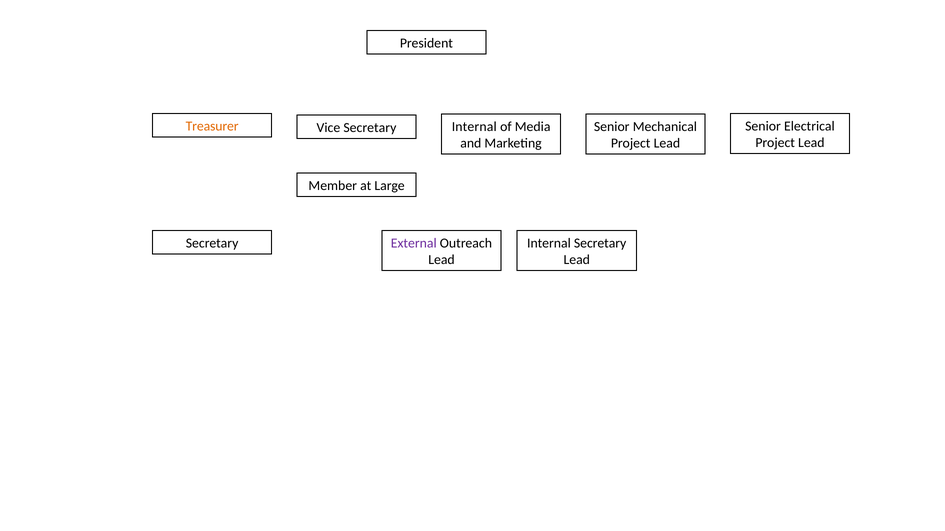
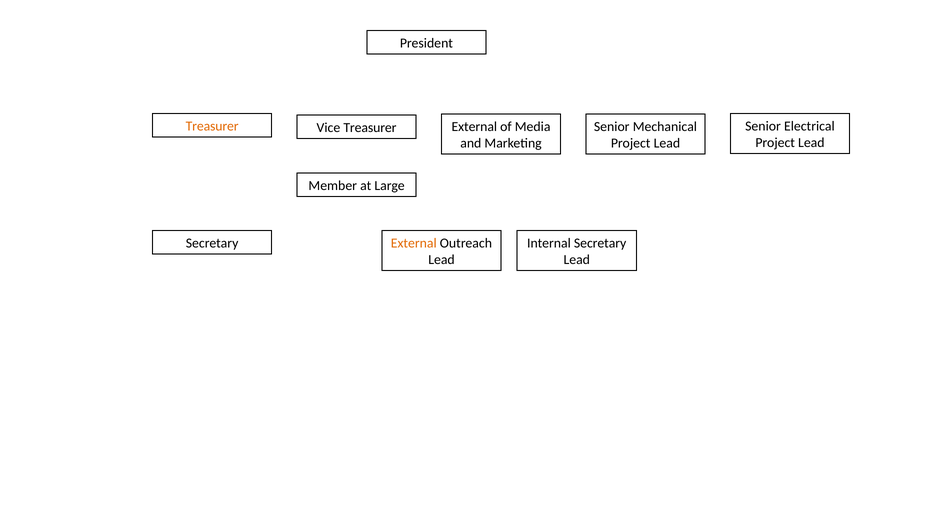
Internal at (474, 127): Internal -> External
Vice Secretary: Secretary -> Treasurer
External at (414, 244) colour: purple -> orange
